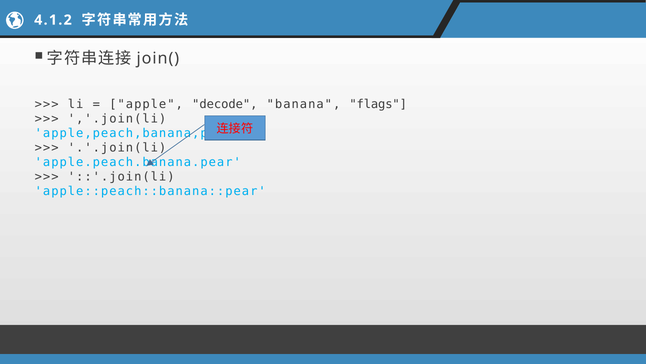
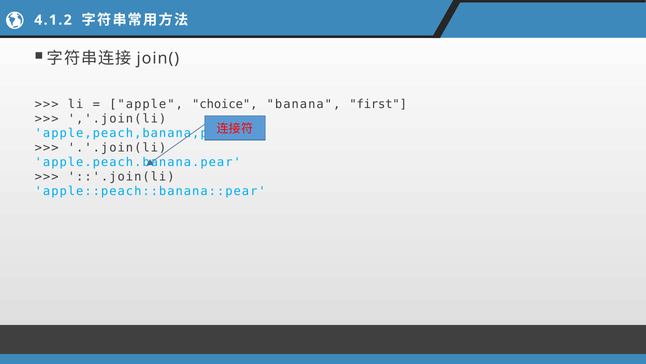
decode: decode -> choice
flags: flags -> first
